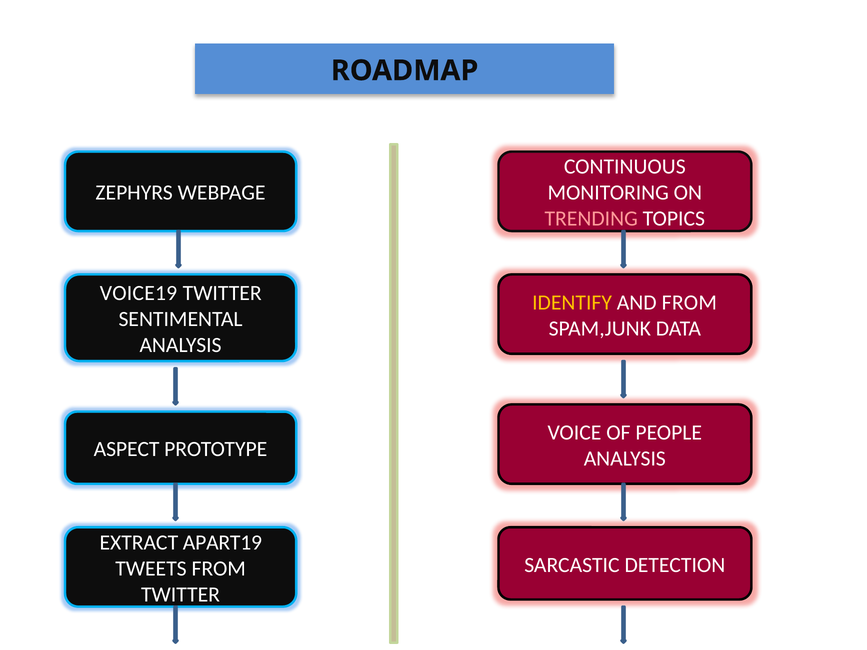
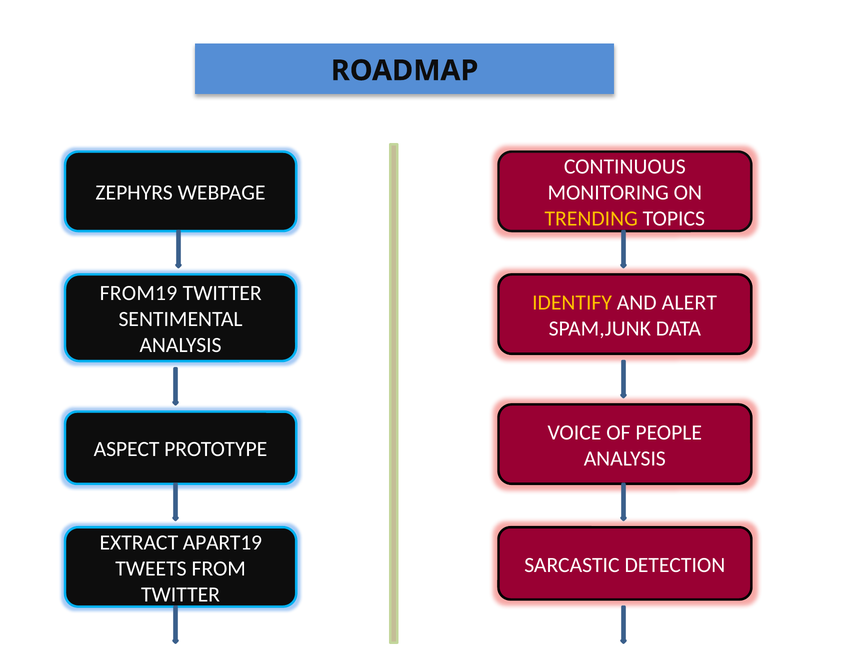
TRENDING colour: pink -> yellow
VOICE19: VOICE19 -> FROM19
AND FROM: FROM -> ALERT
